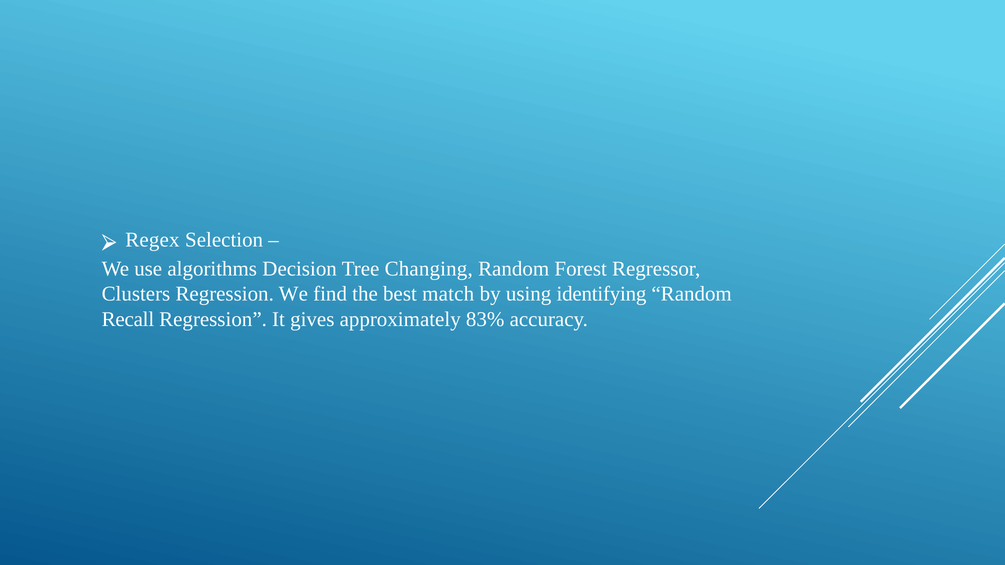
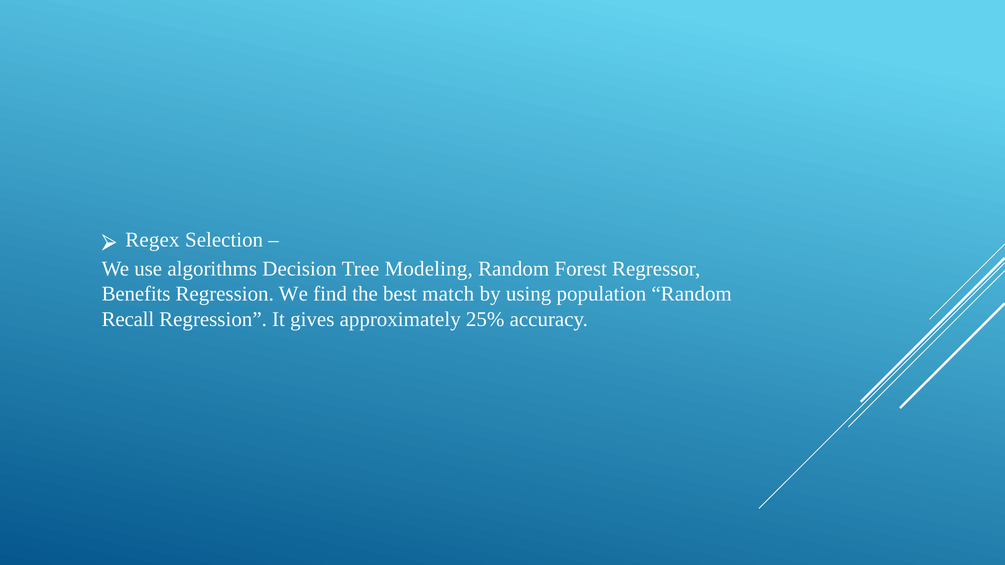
Changing: Changing -> Modeling
Clusters: Clusters -> Benefits
identifying: identifying -> population
83%: 83% -> 25%
